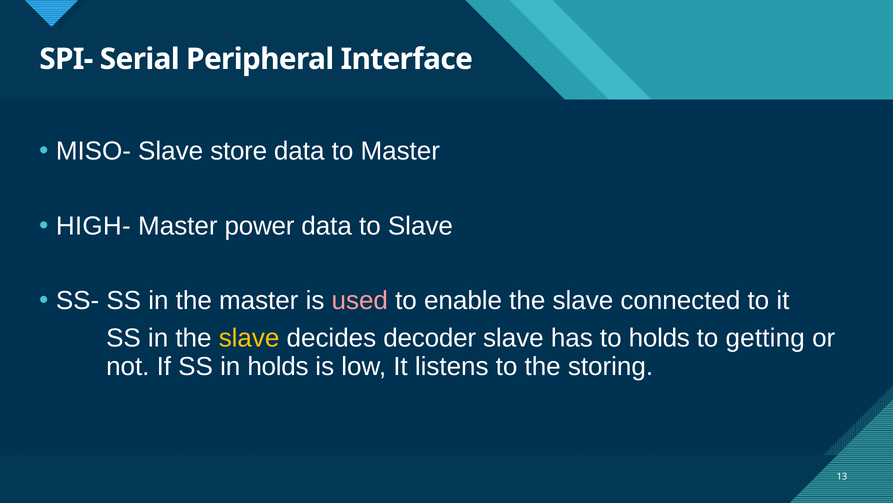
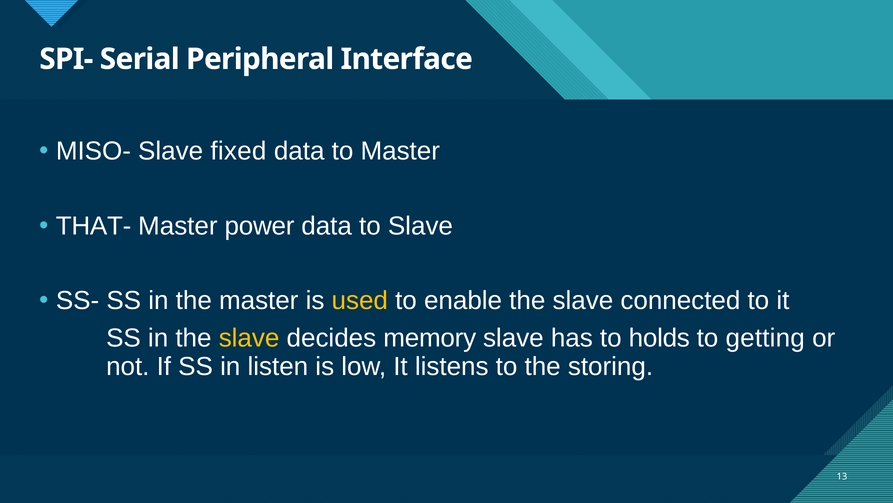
store: store -> fixed
HIGH-: HIGH- -> THAT-
used colour: pink -> yellow
decoder: decoder -> memory
in holds: holds -> listen
